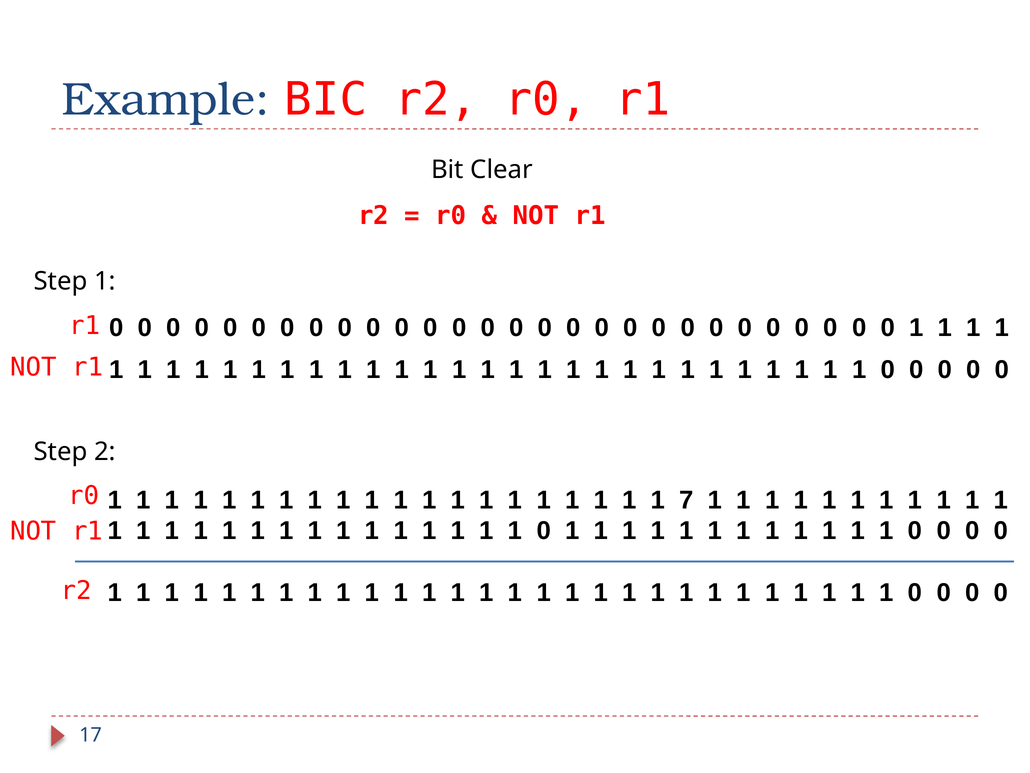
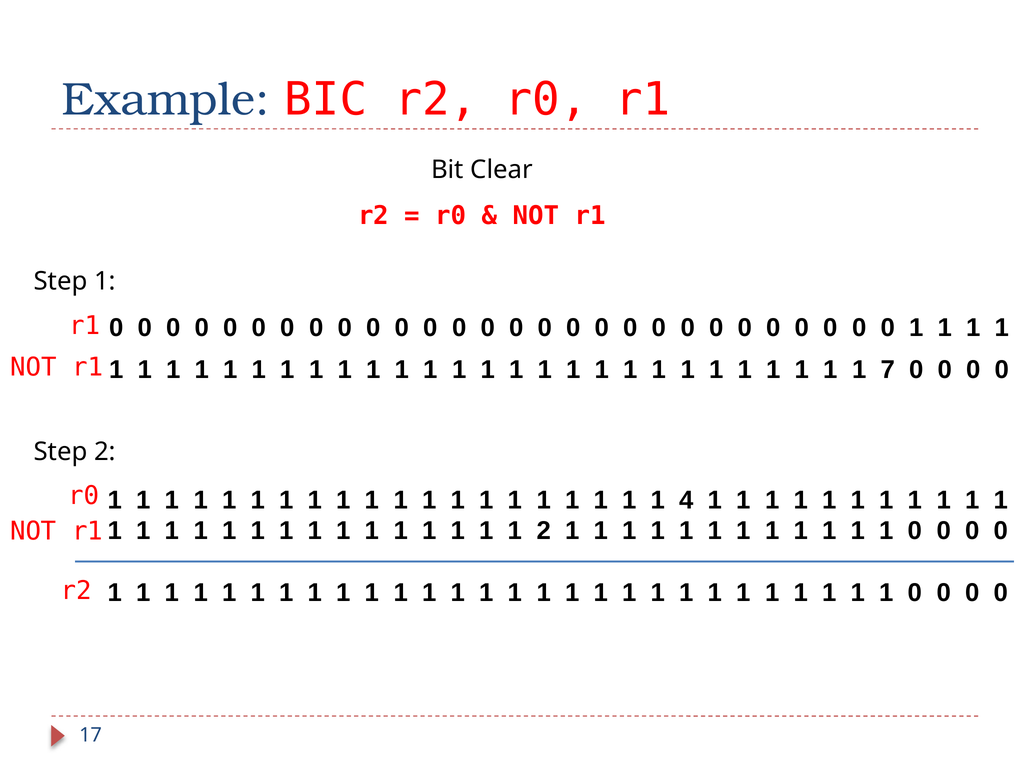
0 at (888, 369): 0 -> 7
7: 7 -> 4
0 at (544, 531): 0 -> 2
